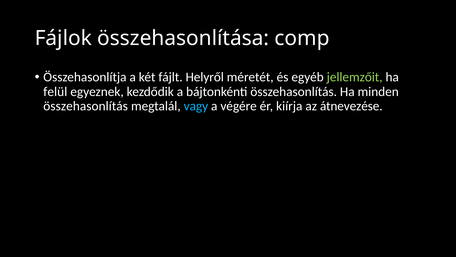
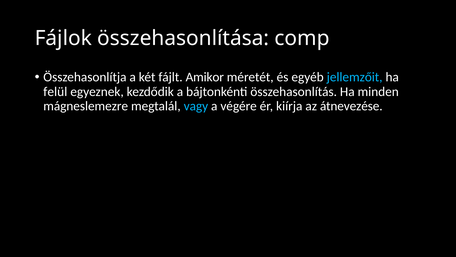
Helyről: Helyről -> Amikor
jellemzőit colour: light green -> light blue
összehasonlítás at (86, 106): összehasonlítás -> mágneslemezre
